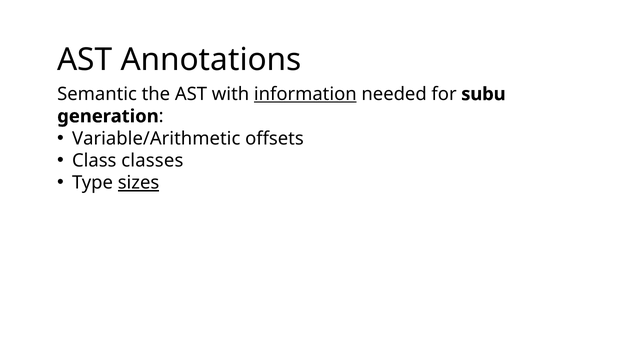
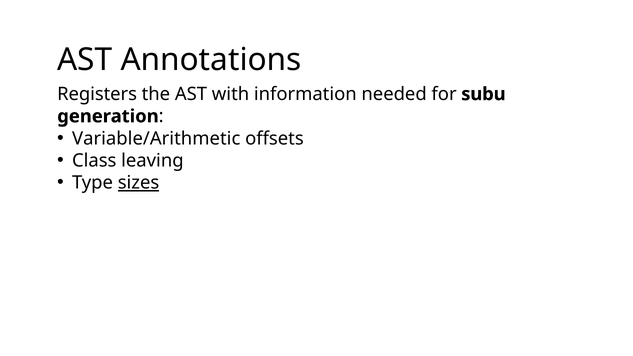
Semantic: Semantic -> Registers
information underline: present -> none
classes: classes -> leaving
